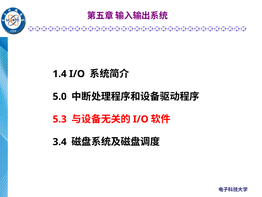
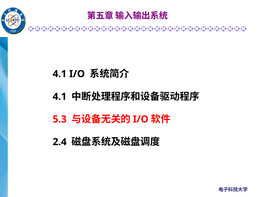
1.4 at (60, 74): 1.4 -> 4.1
5.0 at (60, 96): 5.0 -> 4.1
3.4: 3.4 -> 2.4
